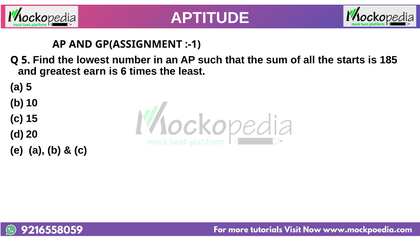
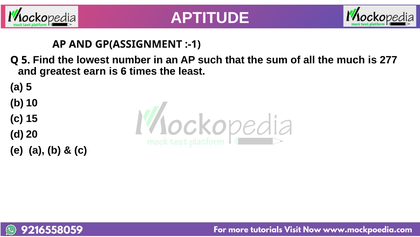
starts: starts -> much
185: 185 -> 277
